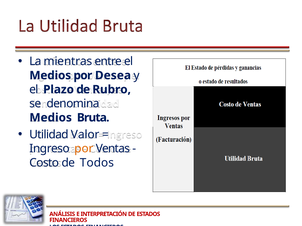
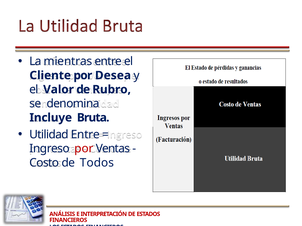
Medios at (50, 76): Medios -> Cliente
Plazo: Plazo -> Valor
Medios at (51, 118): Medios -> Incluye
Utilidad Valor: Valor -> Entre
por at (84, 149) colour: orange -> red
